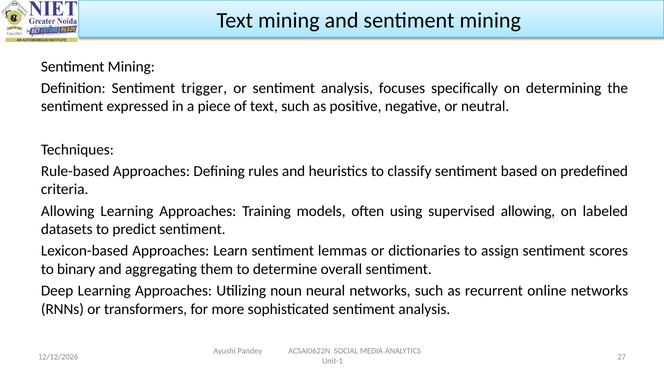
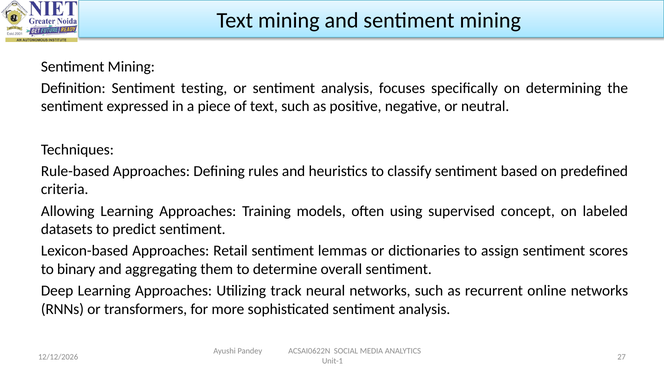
trigger: trigger -> testing
supervised allowing: allowing -> concept
Learn: Learn -> Retail
noun: noun -> track
